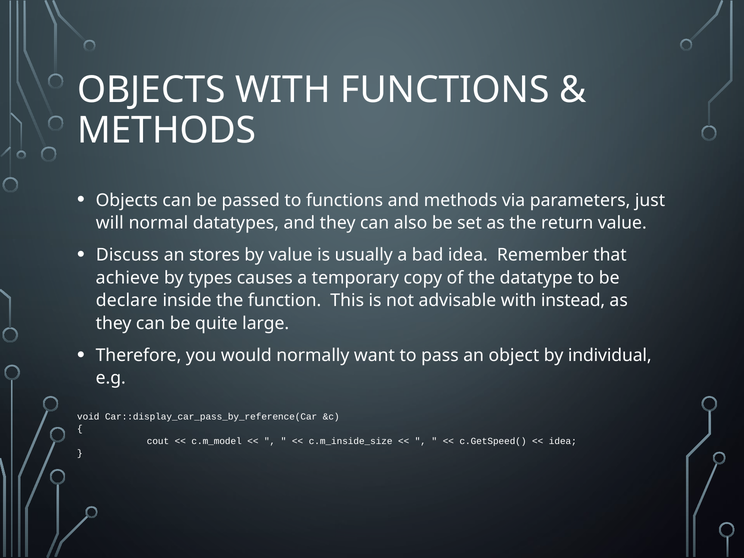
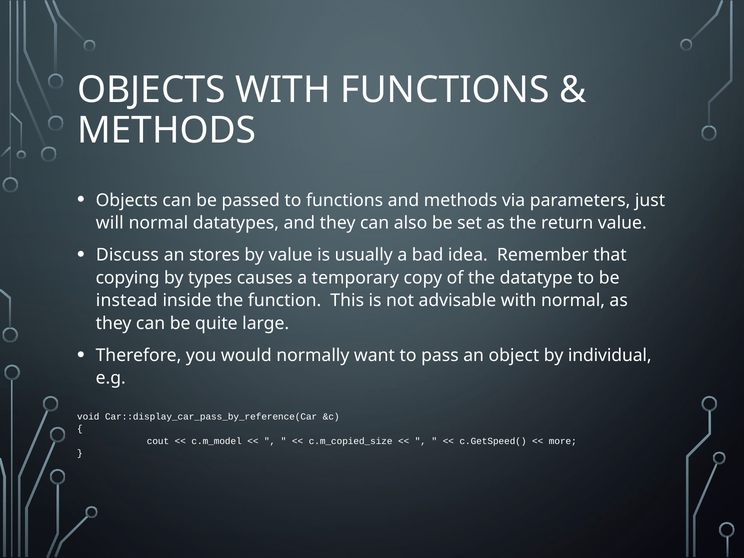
achieve: achieve -> copying
declare: declare -> instead
with instead: instead -> normal
c.m_inside_size: c.m_inside_size -> c.m_copied_size
idea at (563, 441): idea -> more
